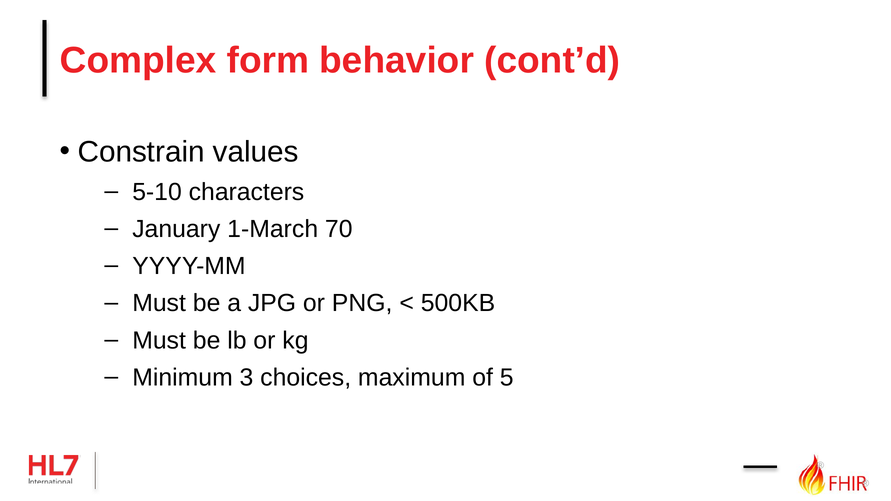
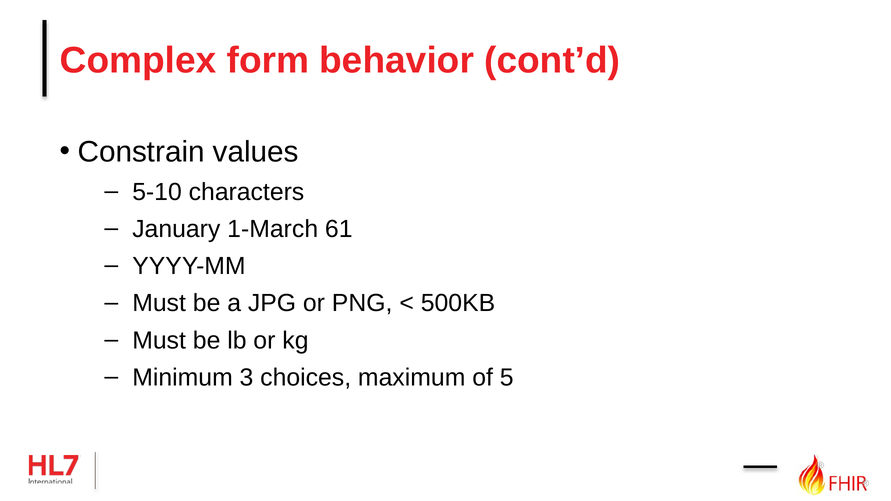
70: 70 -> 61
